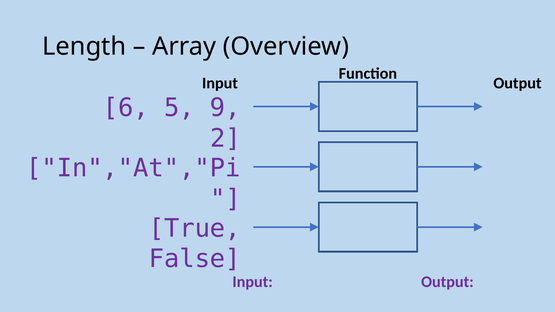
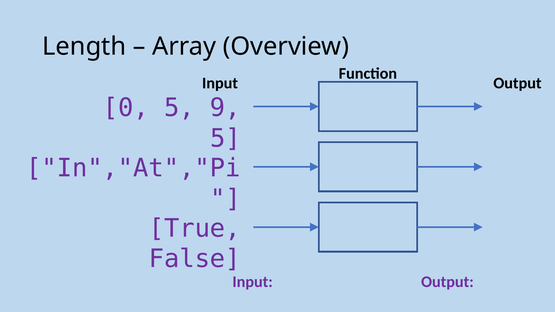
6: 6 -> 0
2 at (225, 138): 2 -> 5
